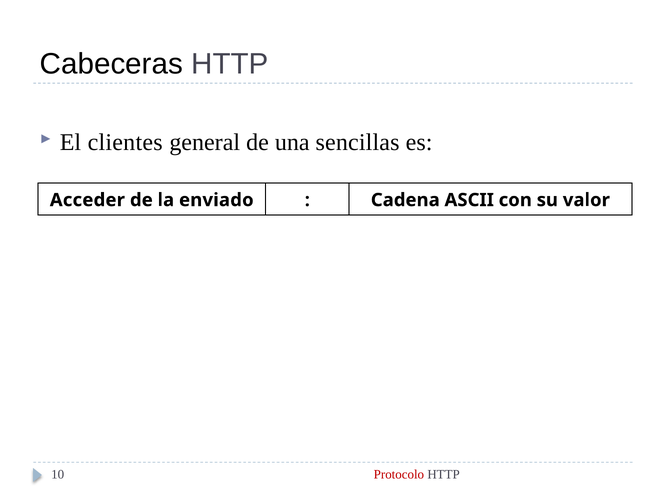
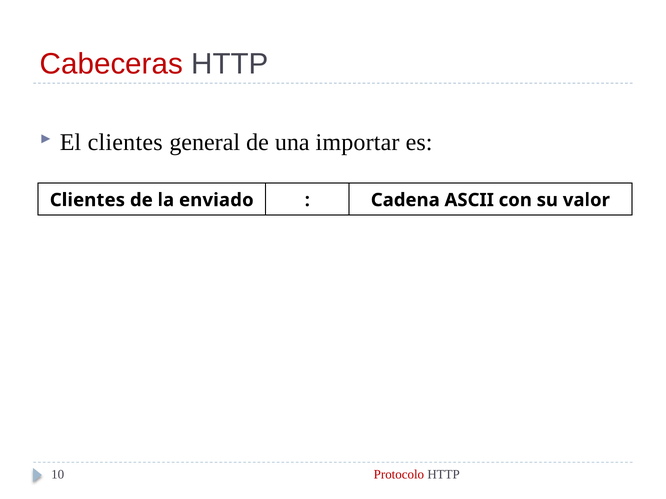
Cabeceras colour: black -> red
sencillas: sencillas -> importar
Acceder at (87, 200): Acceder -> Clientes
